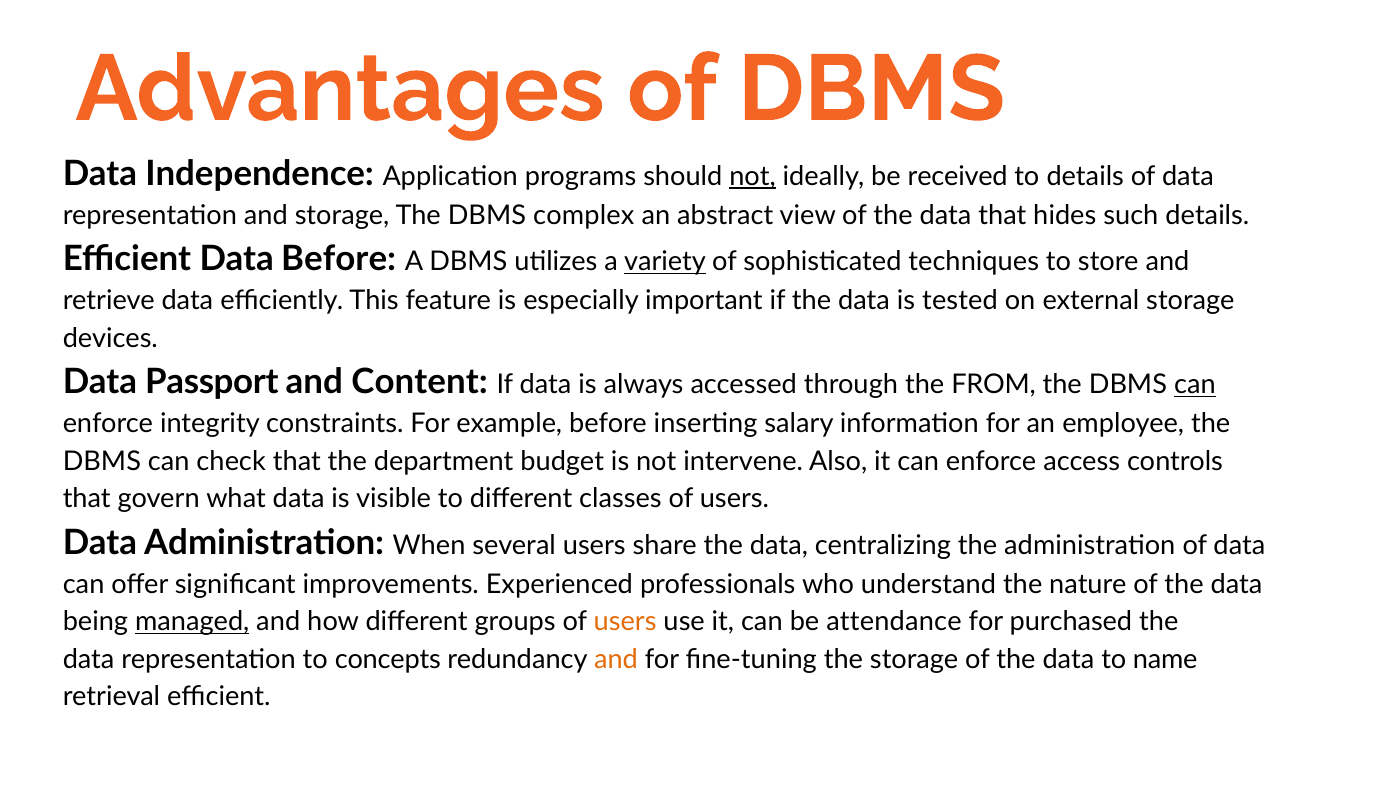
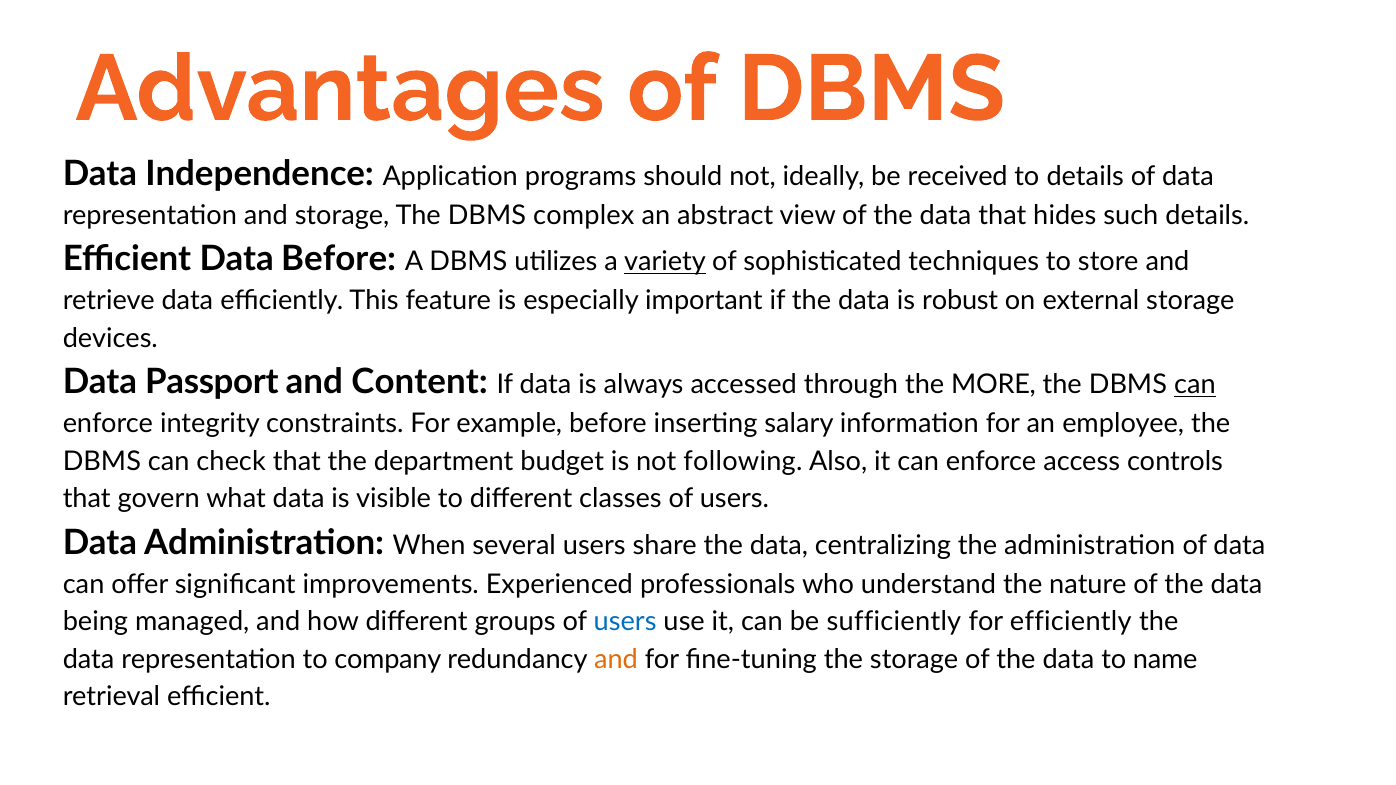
not at (753, 176) underline: present -> none
tested: tested -> robust
FROM: FROM -> MORE
intervene: intervene -> following
managed underline: present -> none
users at (625, 622) colour: orange -> blue
attendance: attendance -> sufficiently
for purchased: purchased -> efficiently
concepts: concepts -> company
